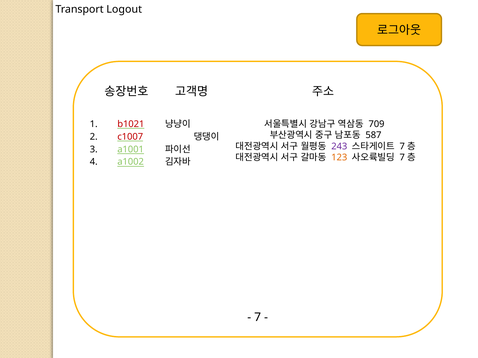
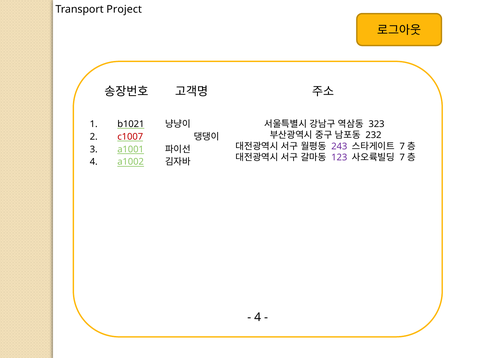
Logout: Logout -> Project
709: 709 -> 323
b1021 colour: red -> black
587: 587 -> 232
123 colour: orange -> purple
7 at (258, 318): 7 -> 4
